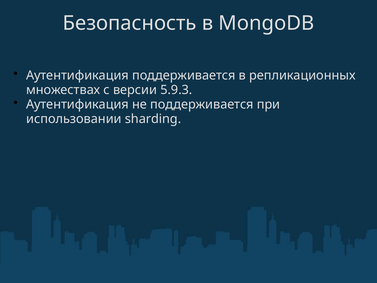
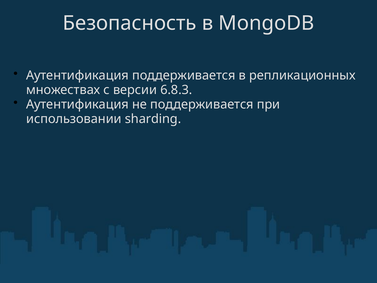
5.9.3: 5.9.3 -> 6.8.3
